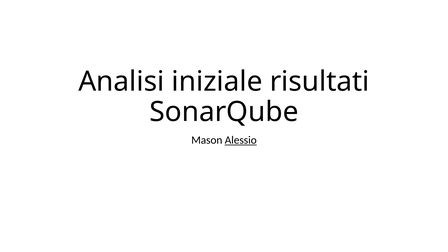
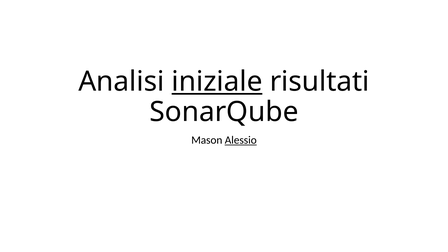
iniziale underline: none -> present
